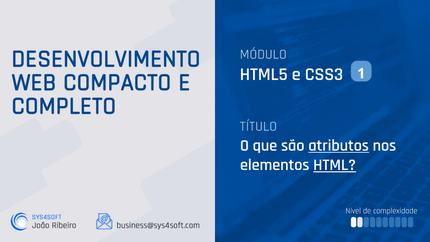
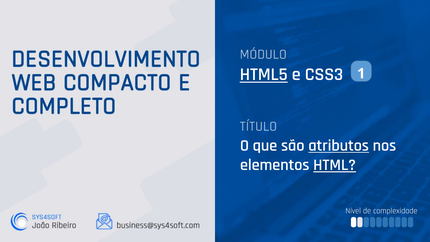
HTML5 underline: none -> present
